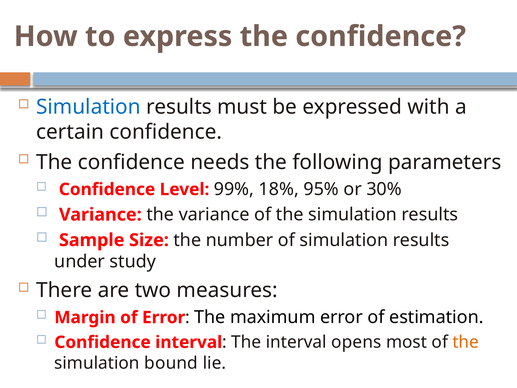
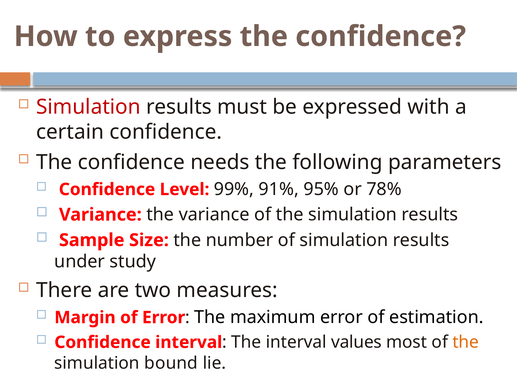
Simulation at (88, 107) colour: blue -> red
18%: 18% -> 91%
30%: 30% -> 78%
opens: opens -> values
